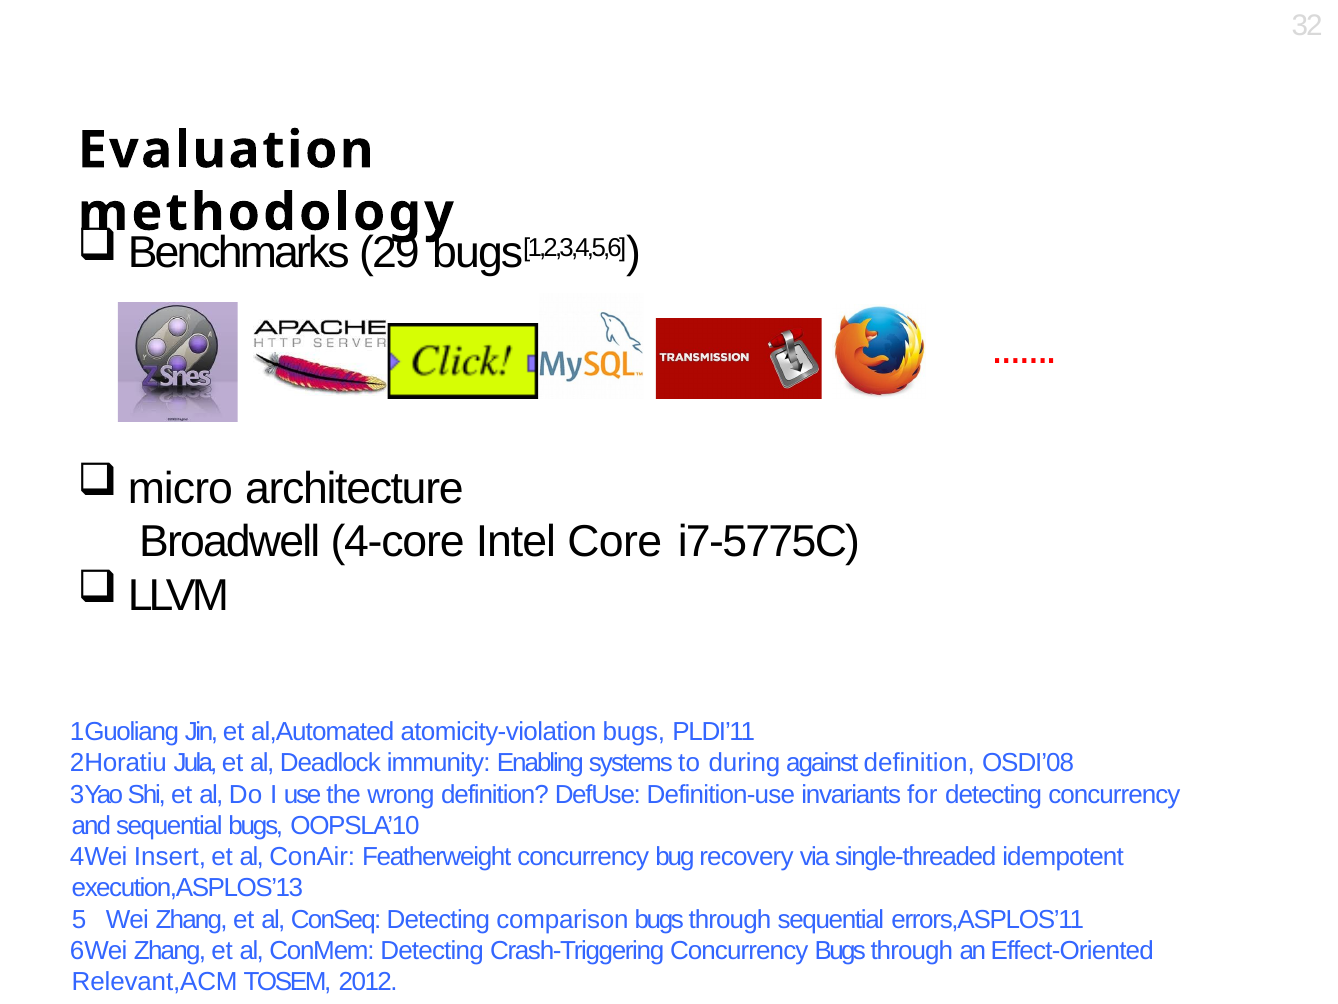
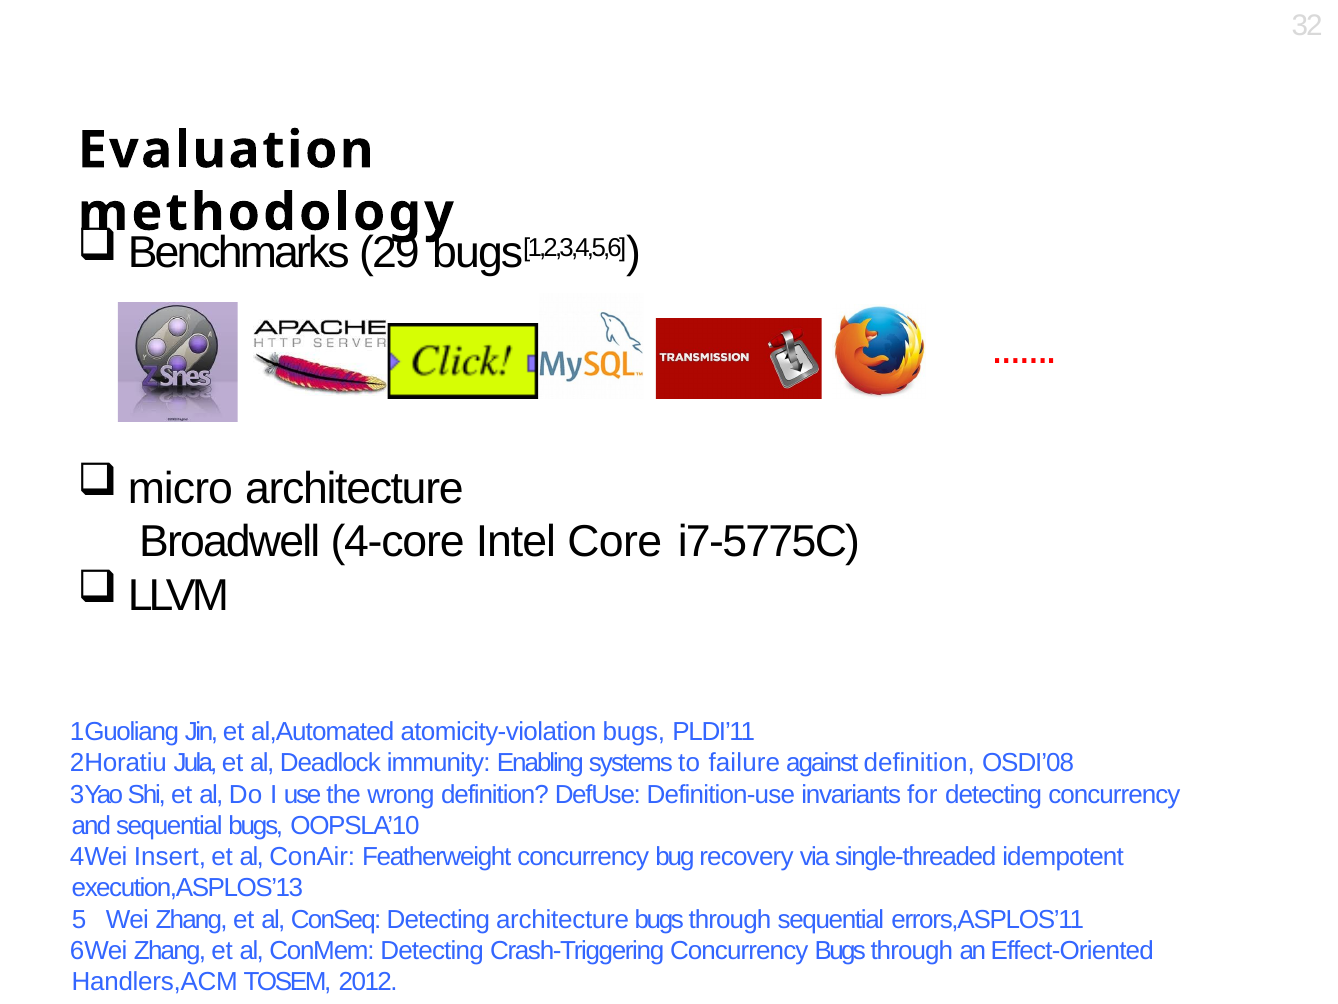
during: during -> failure
Detecting comparison: comparison -> architecture
Relevant,ACM: Relevant,ACM -> Handlers,ACM
